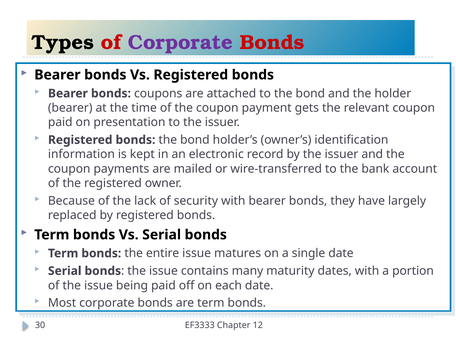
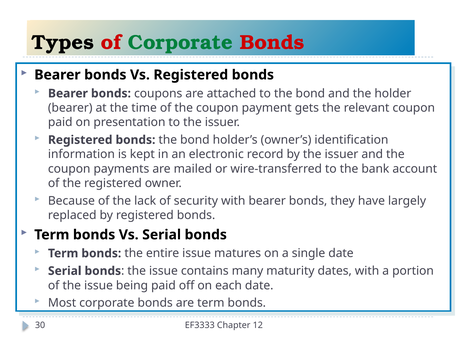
Corporate at (180, 42) colour: purple -> green
